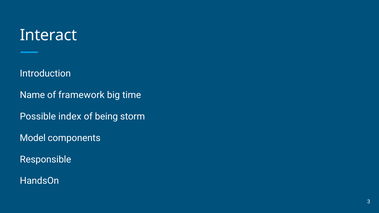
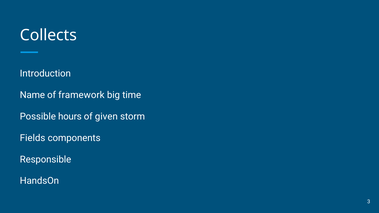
Interact: Interact -> Collects
index: index -> hours
being: being -> given
Model: Model -> Fields
